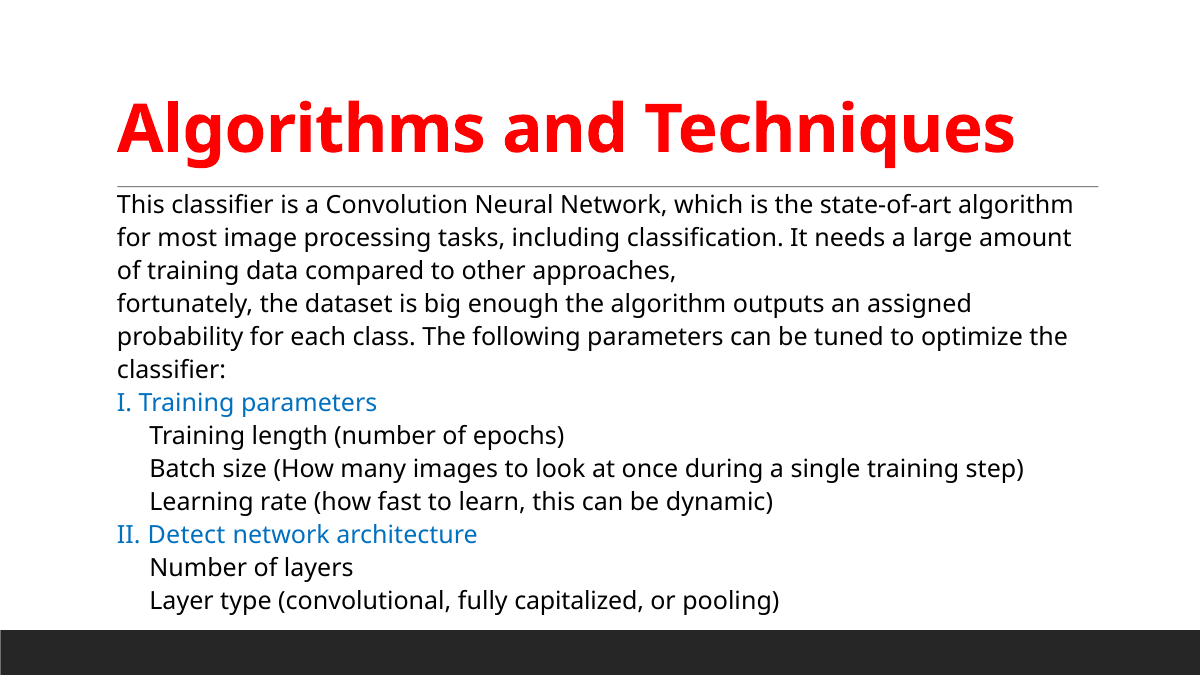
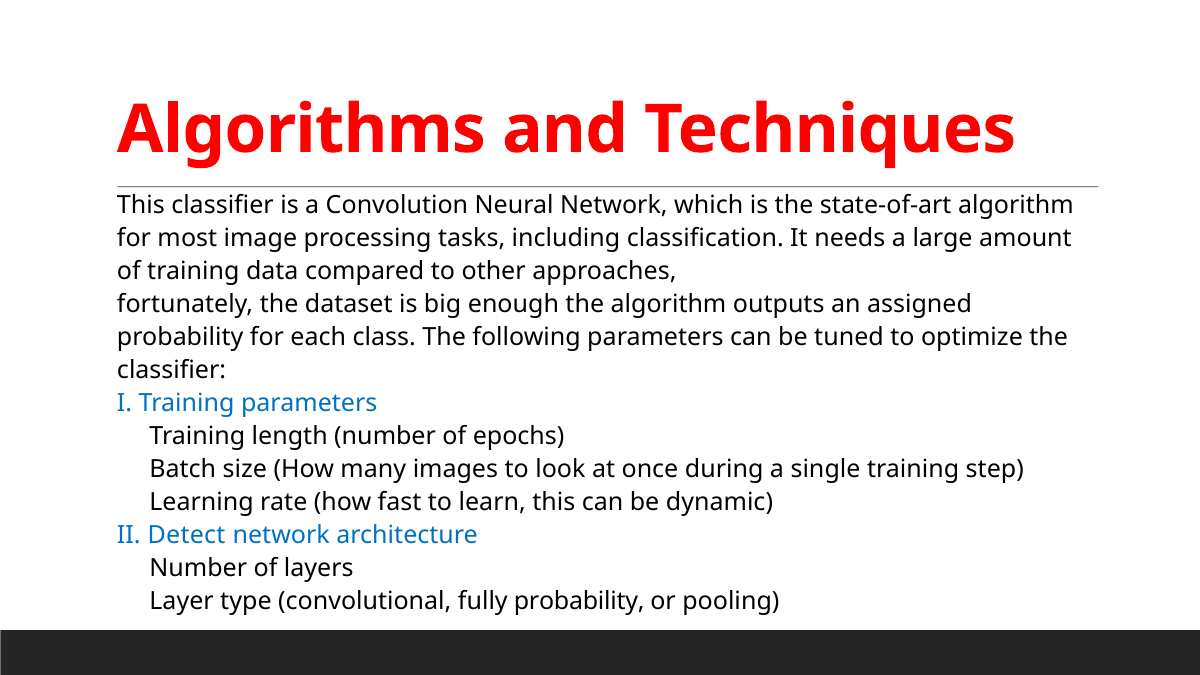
fully capitalized: capitalized -> probability
